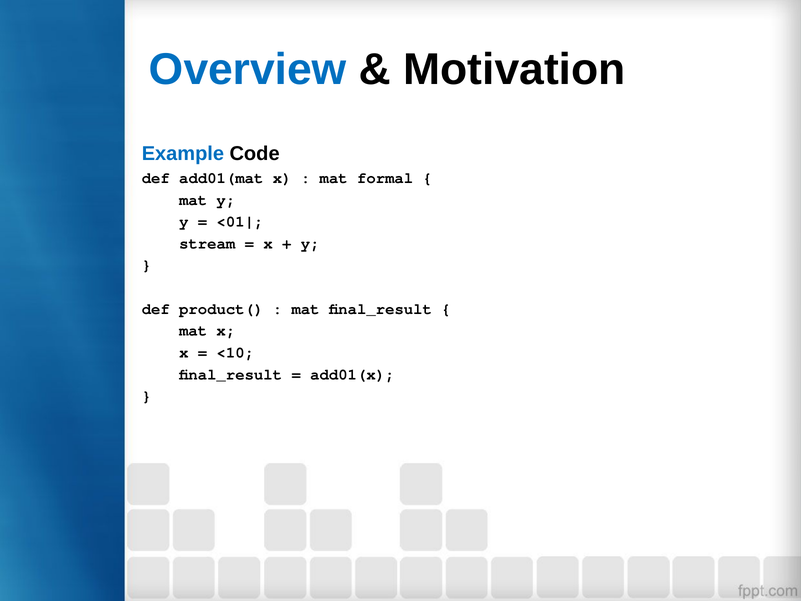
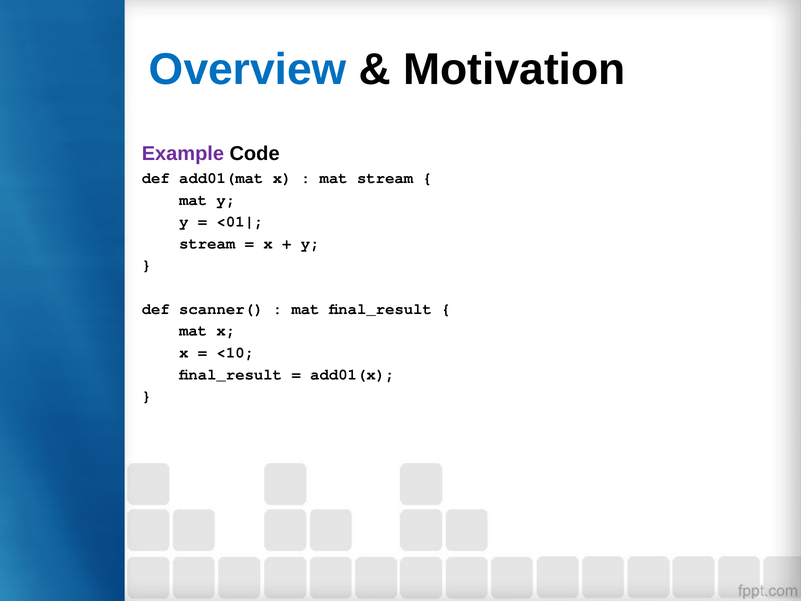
Example colour: blue -> purple
mat formal: formal -> stream
product(: product( -> scanner(
